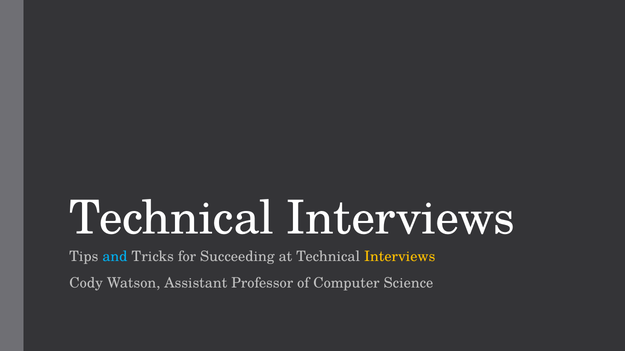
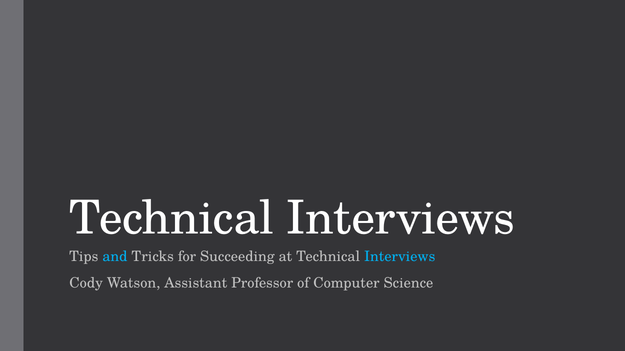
Interviews at (400, 257) colour: yellow -> light blue
